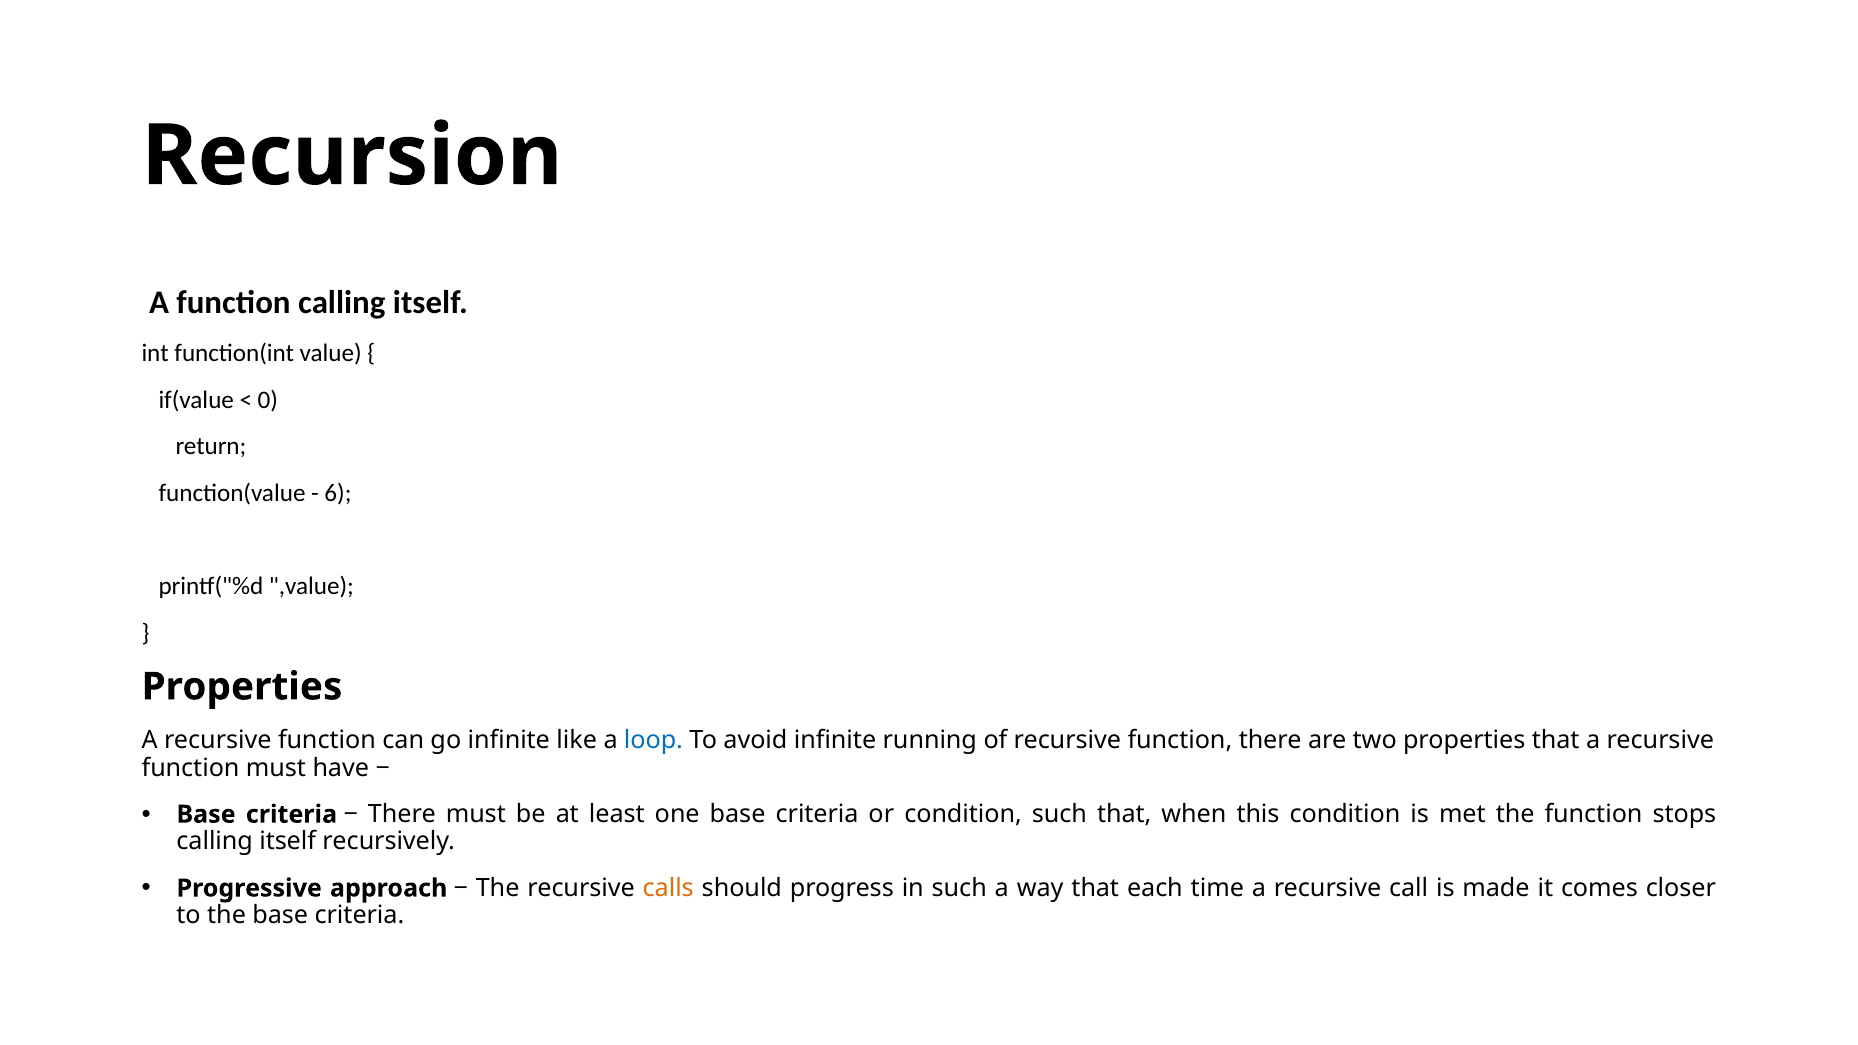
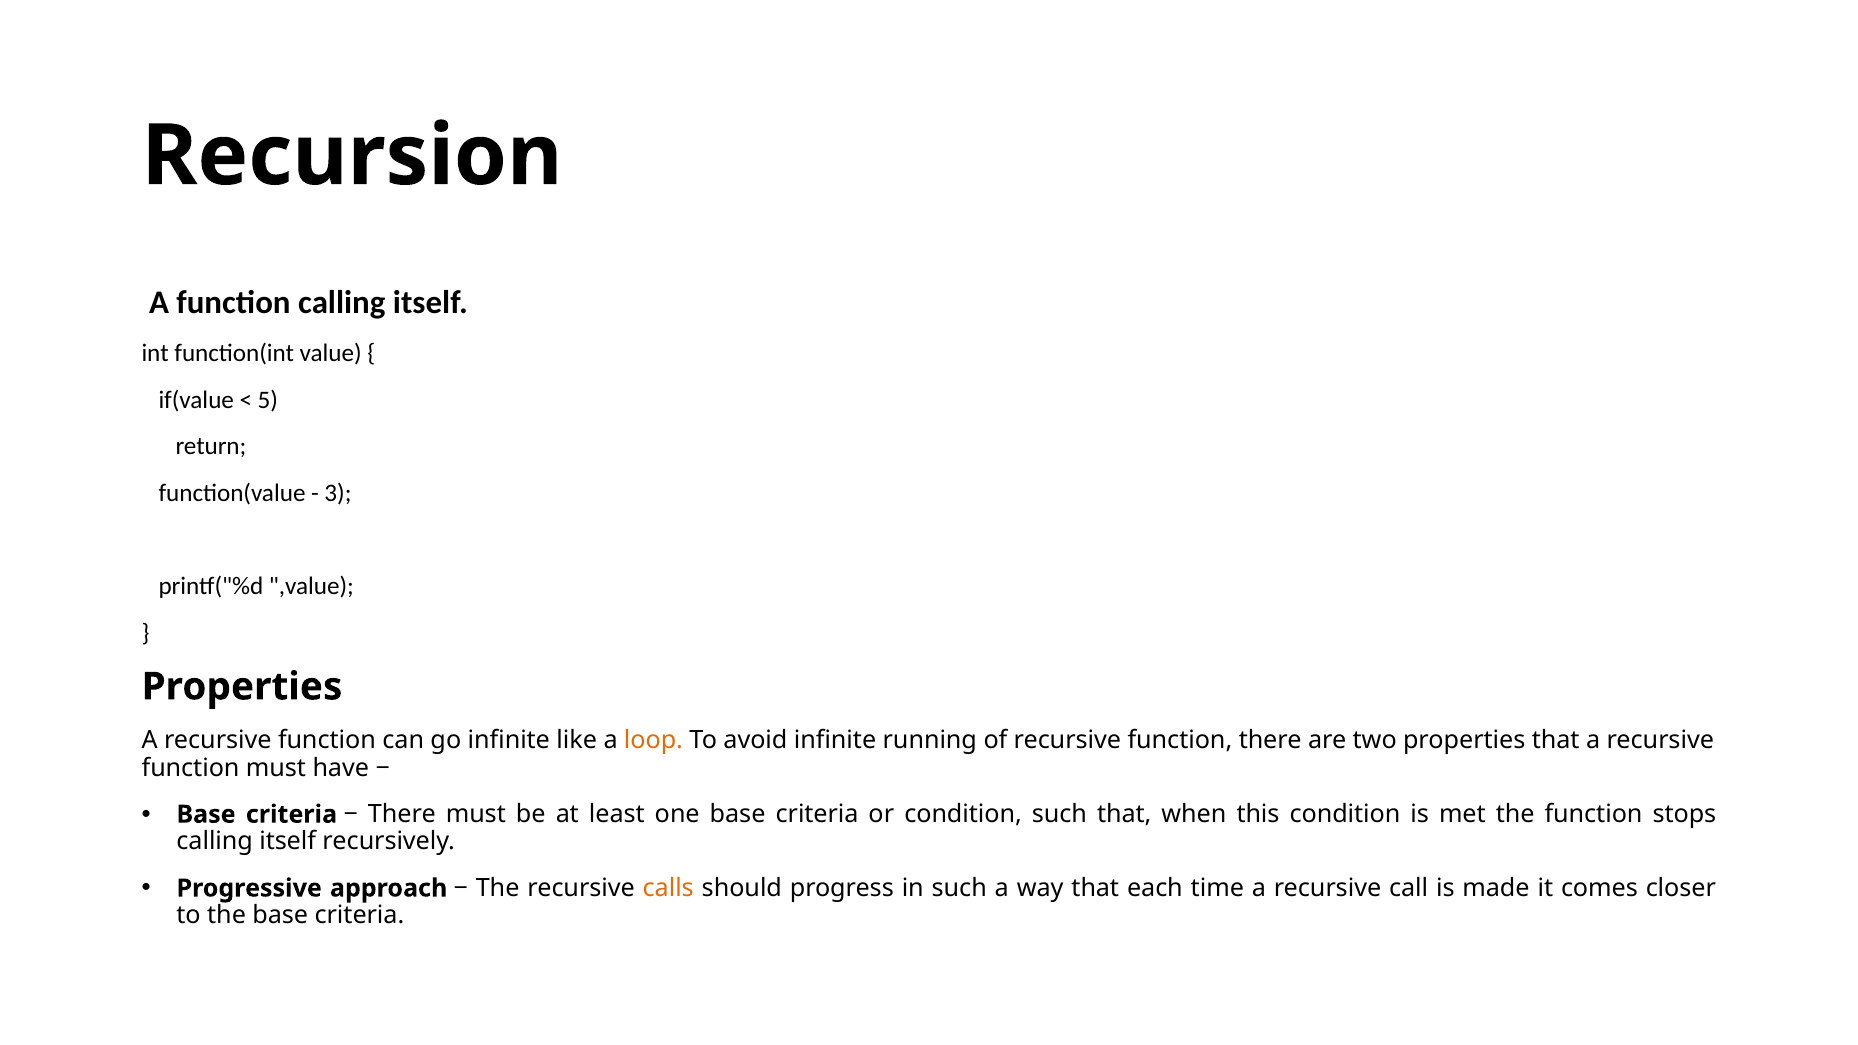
0: 0 -> 5
6: 6 -> 3
loop colour: blue -> orange
